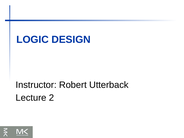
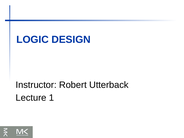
2: 2 -> 1
